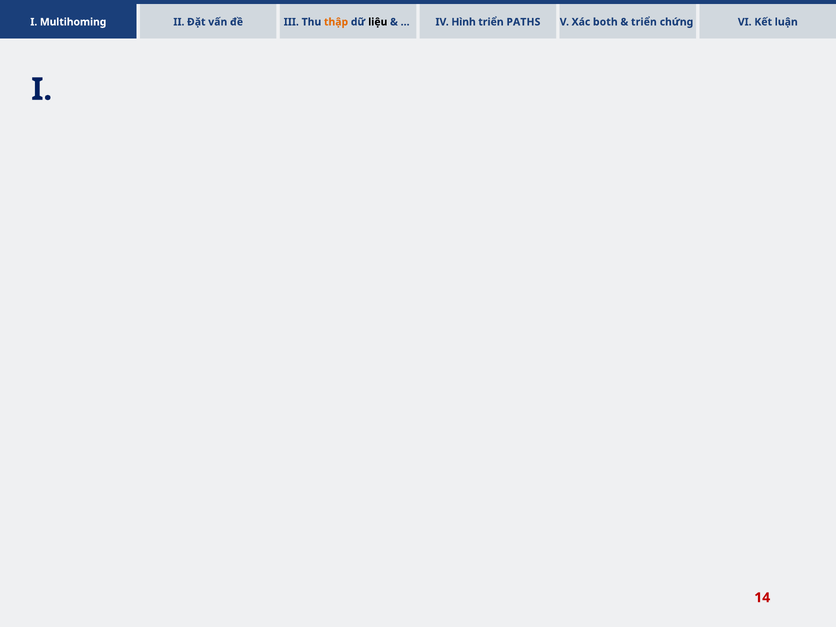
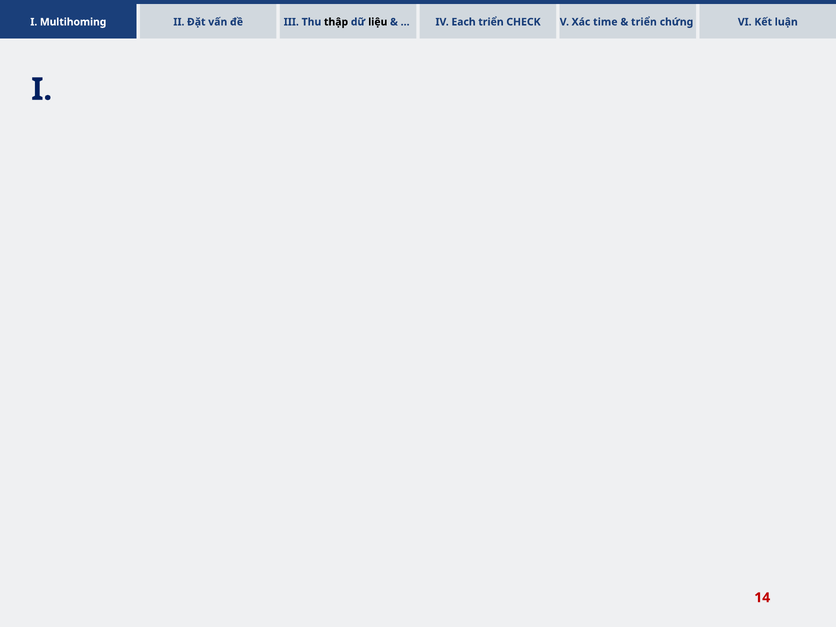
thập colour: orange -> black
Hình: Hình -> Each
PATHS: PATHS -> CHECK
both: both -> time
